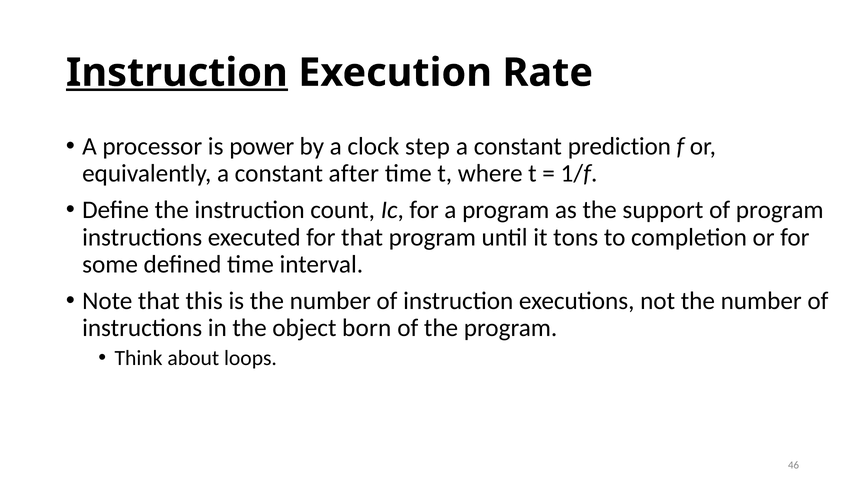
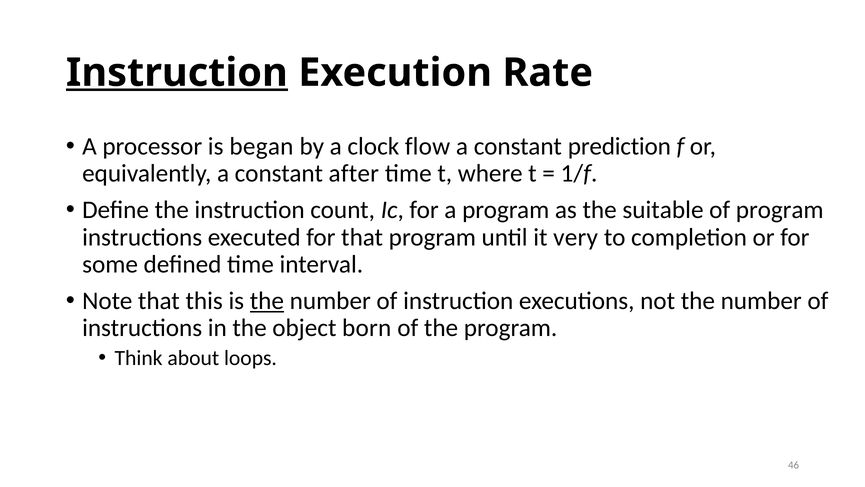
power: power -> began
step: step -> flow
support: support -> suitable
tons: tons -> very
the at (267, 301) underline: none -> present
